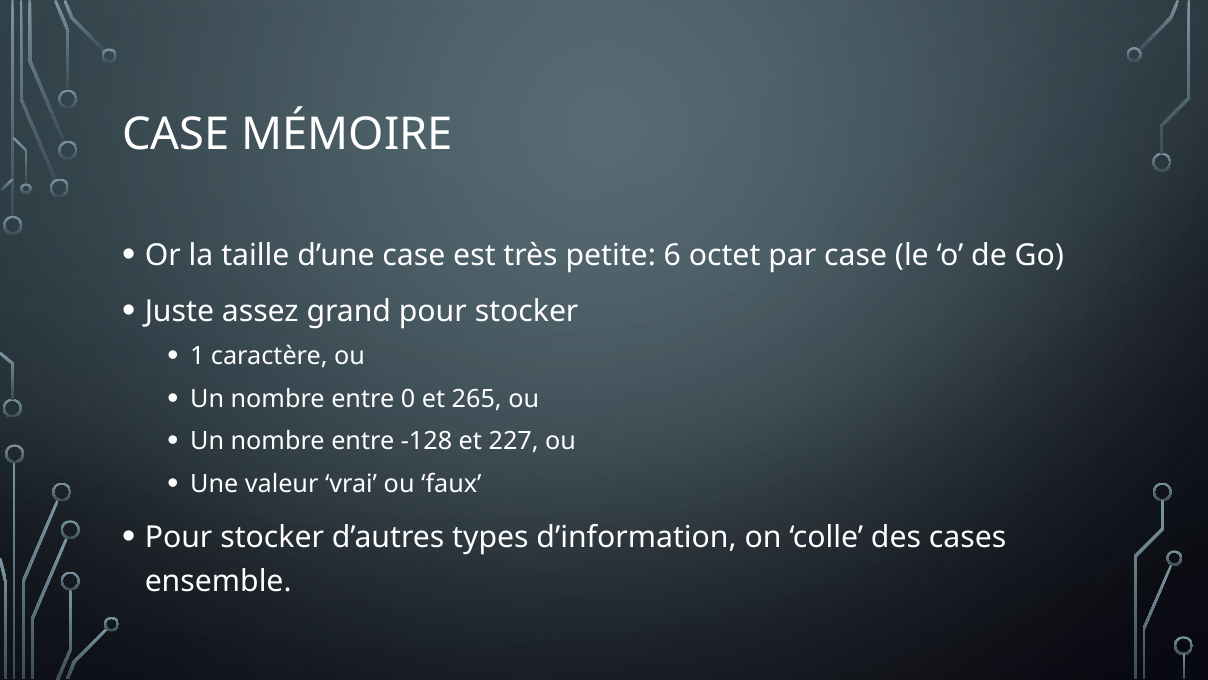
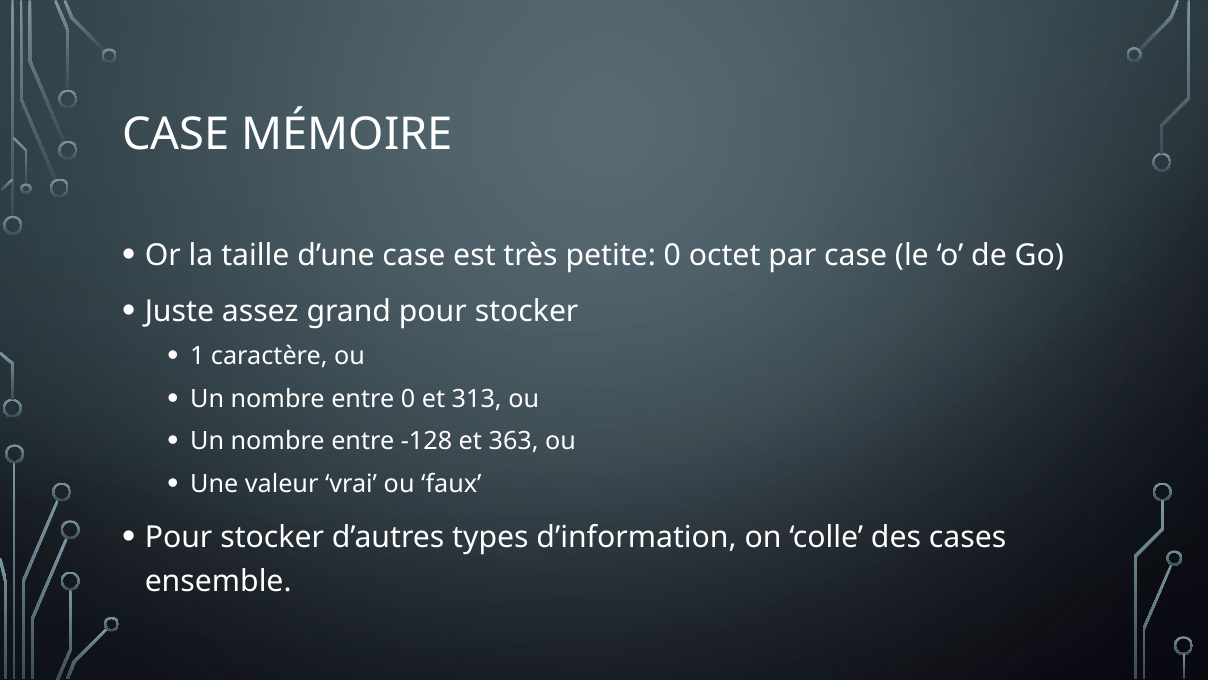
petite 6: 6 -> 0
265: 265 -> 313
227: 227 -> 363
